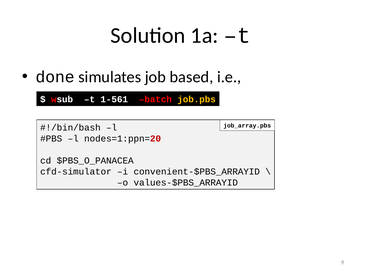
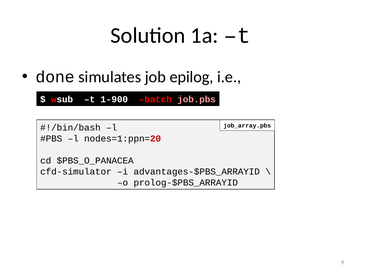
based: based -> epilog
1-561: 1-561 -> 1-900
job.pbs colour: yellow -> pink
convenient-$PBS_ARRAYID: convenient-$PBS_ARRAYID -> advantages-$PBS_ARRAYID
values-$PBS_ARRAYID: values-$PBS_ARRAYID -> prolog-$PBS_ARRAYID
